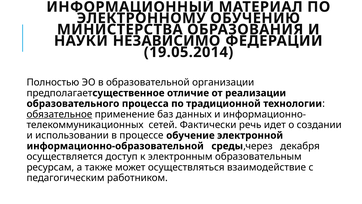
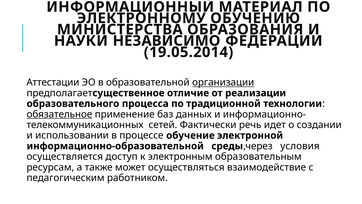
Полностью: Полностью -> Аттестации
организации underline: none -> present
декабря: декабря -> условия
